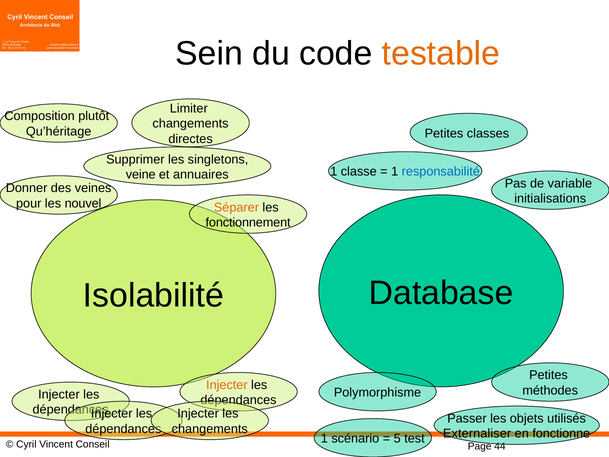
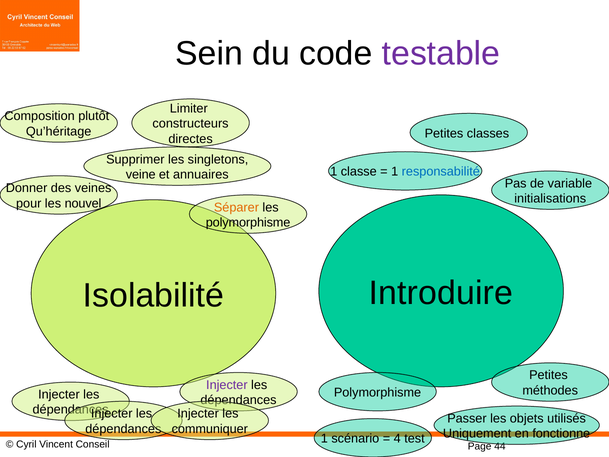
testable colour: orange -> purple
changements at (191, 124): changements -> constructeurs
fonctionnement at (248, 222): fonctionnement -> polymorphisme
Database: Database -> Introduire
Injecter at (227, 385) colour: orange -> purple
changements at (210, 429): changements -> communiquer
Externaliser: Externaliser -> Uniquement
5: 5 -> 4
